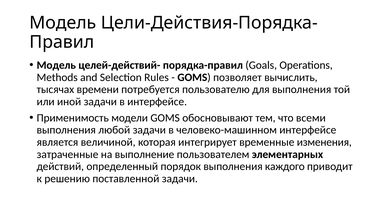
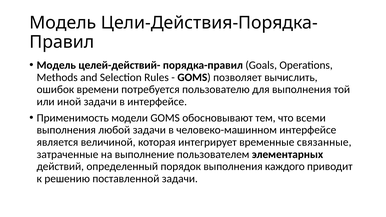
тысячах: тысячах -> ошибок
изменения: изменения -> связанные
